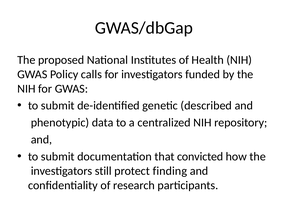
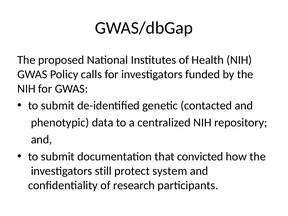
described: described -> contacted
finding: finding -> system
